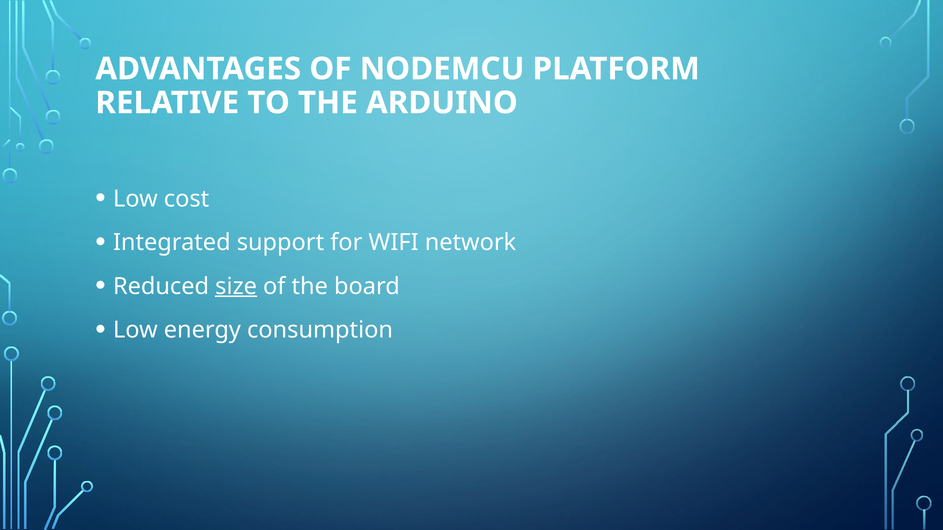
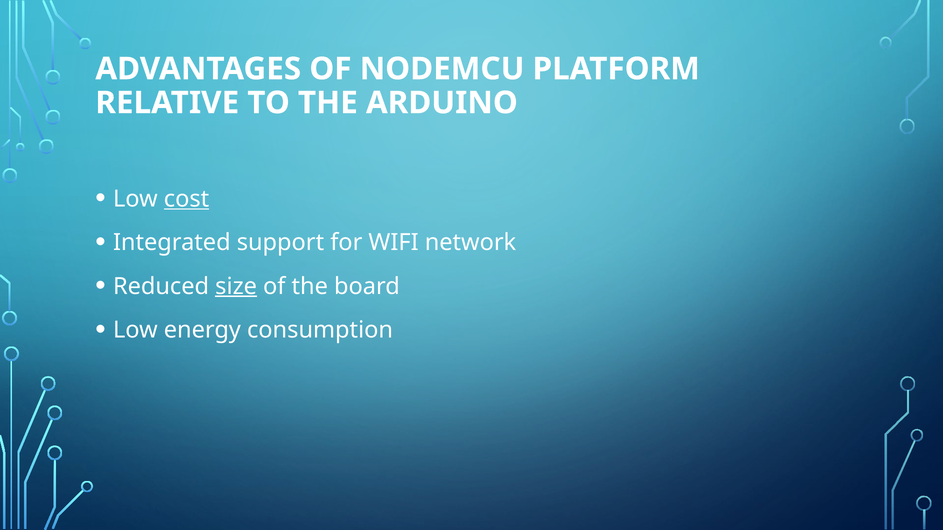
cost underline: none -> present
